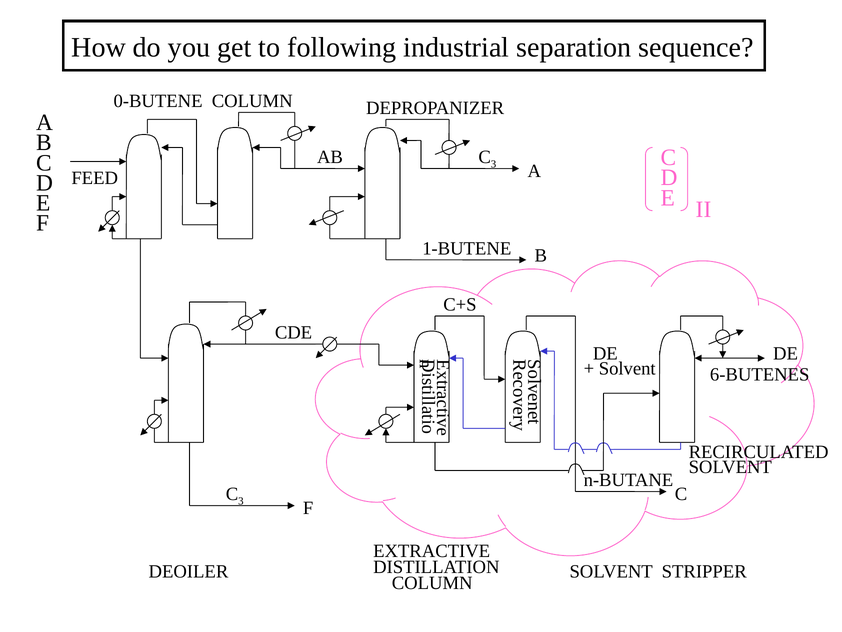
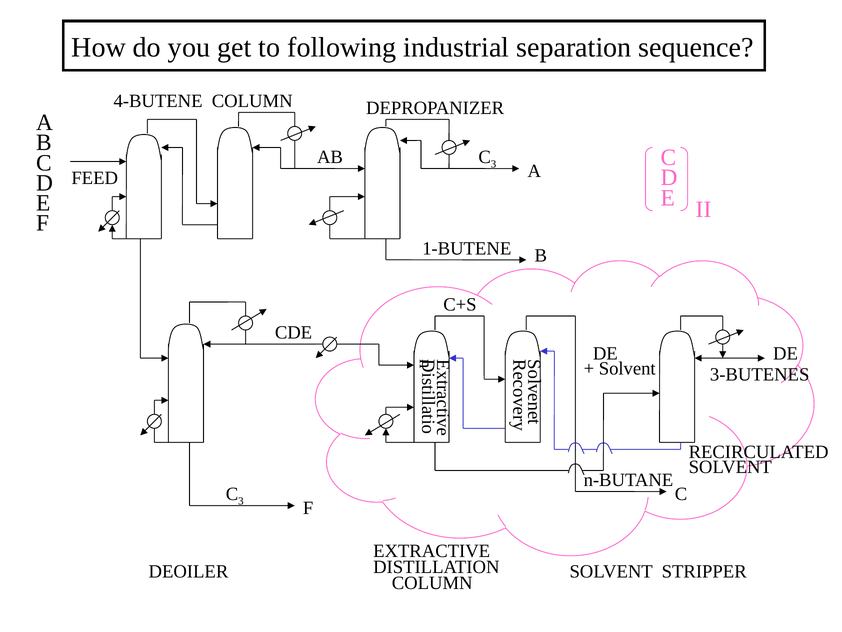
0-BUTENE: 0-BUTENE -> 4-BUTENE
6-BUTENES: 6-BUTENES -> 3-BUTENES
